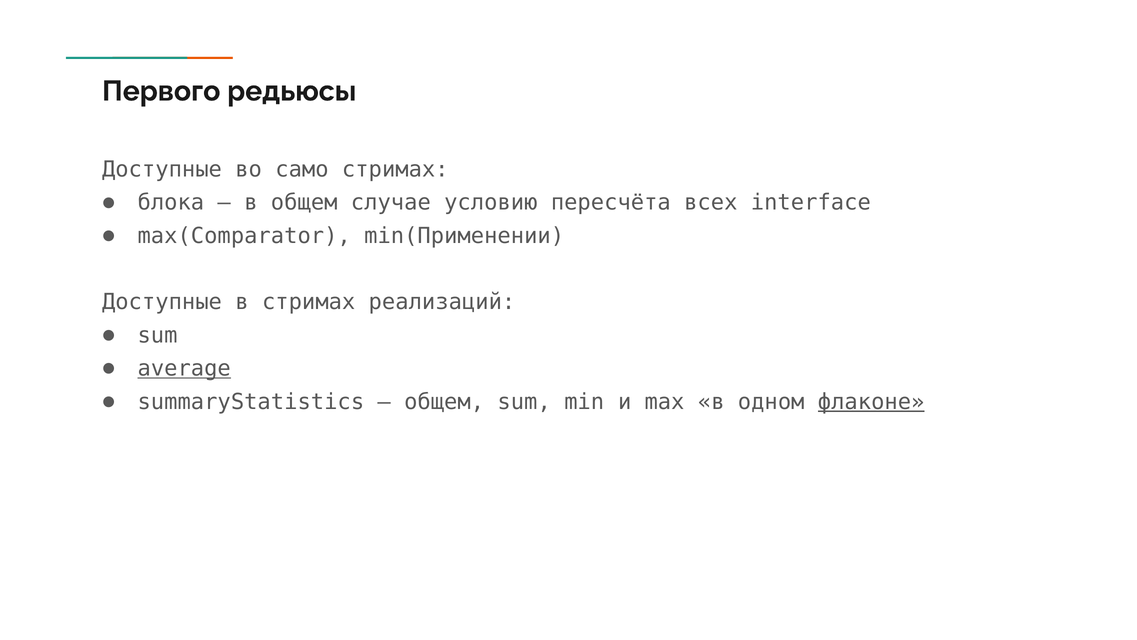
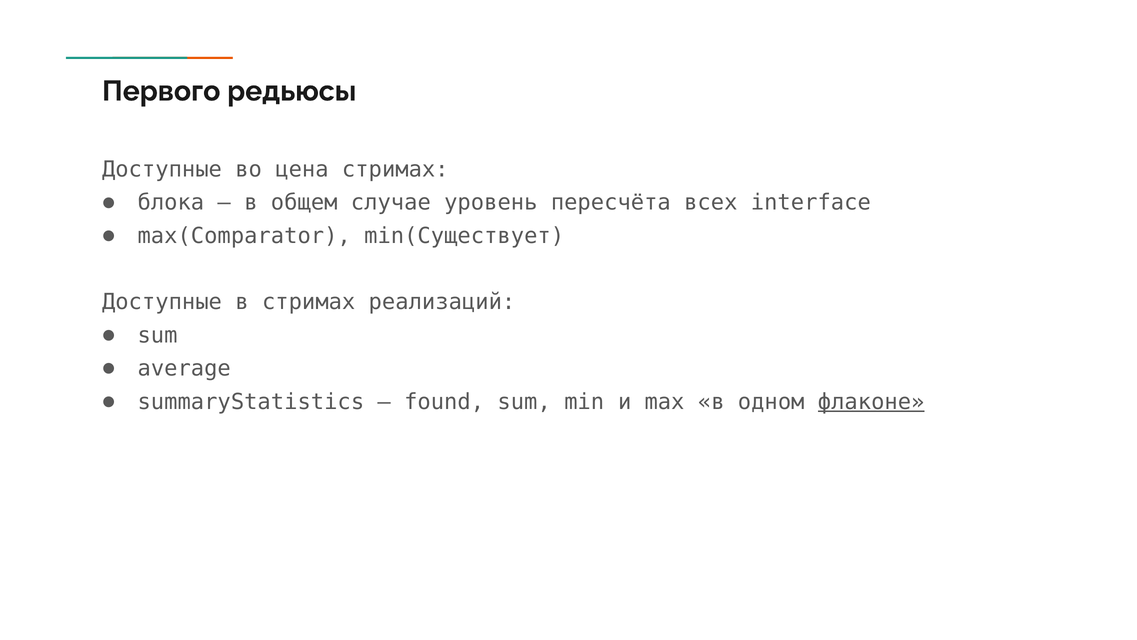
само: само -> цена
условию: условию -> уровень
min(Применении: min(Применении -> min(Существует
average underline: present -> none
общем at (444, 401): общем -> found
